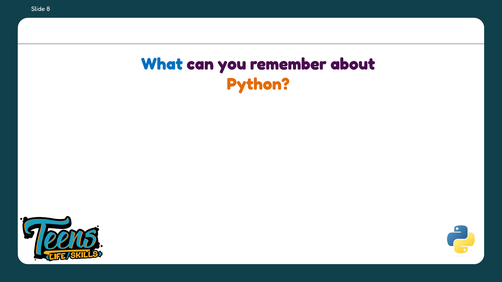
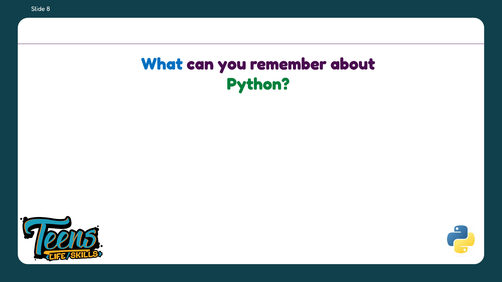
Python colour: orange -> green
